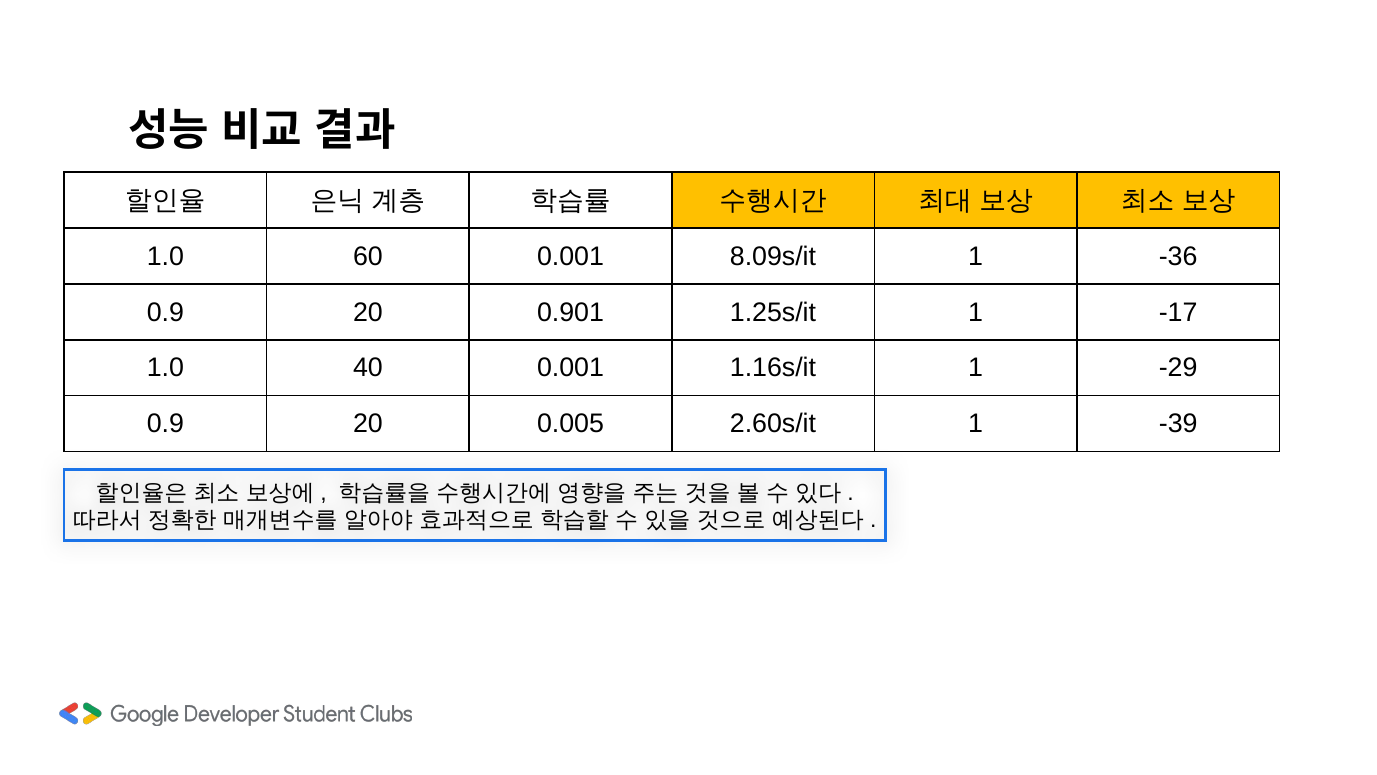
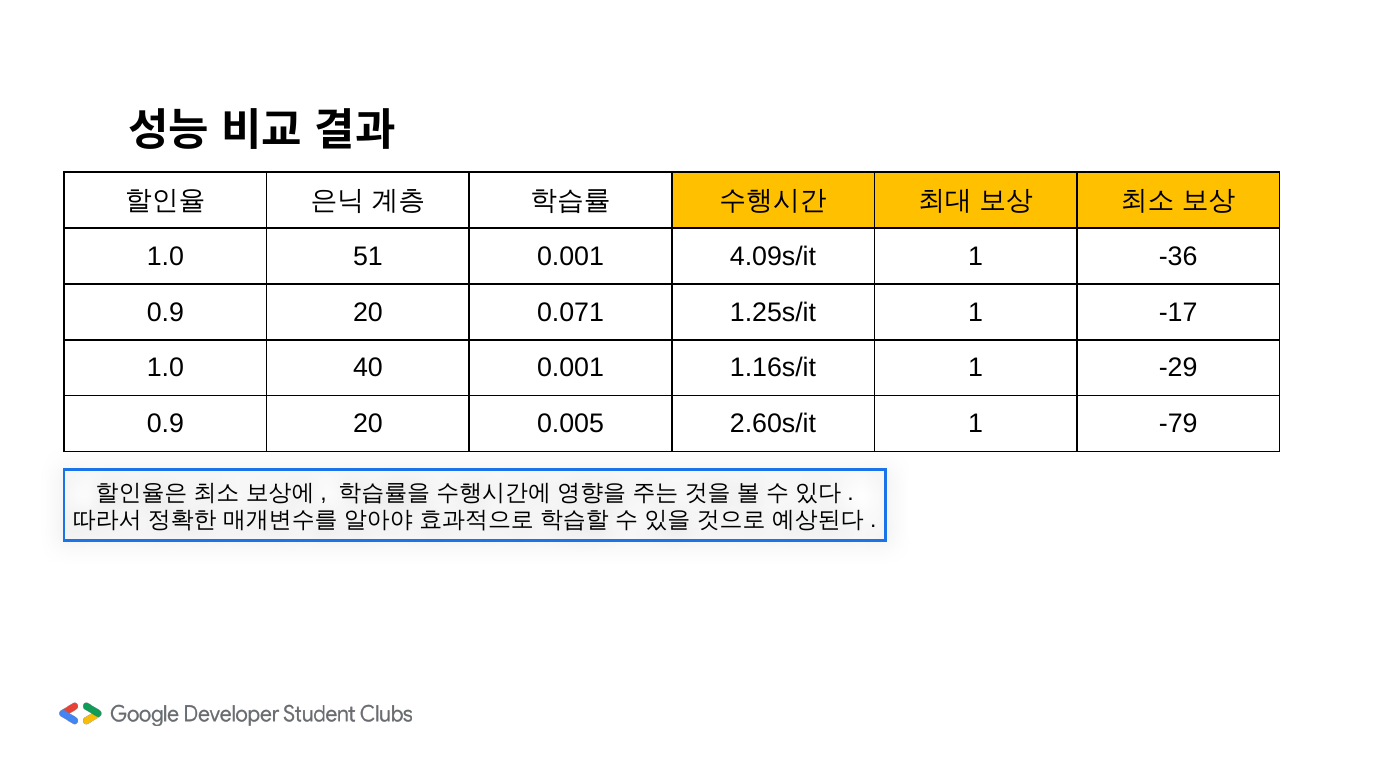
60: 60 -> 51
8.09s/it: 8.09s/it -> 4.09s/it
0.901: 0.901 -> 0.071
-39: -39 -> -79
